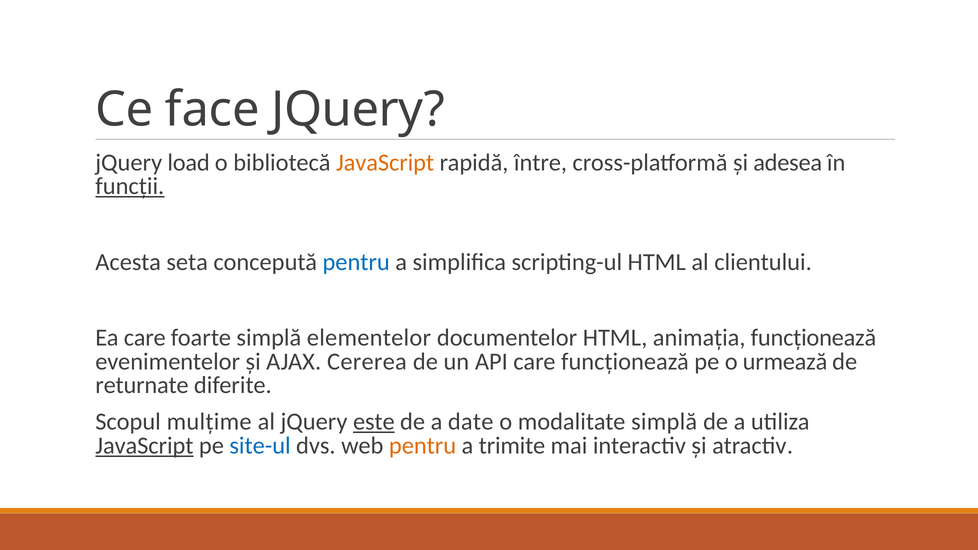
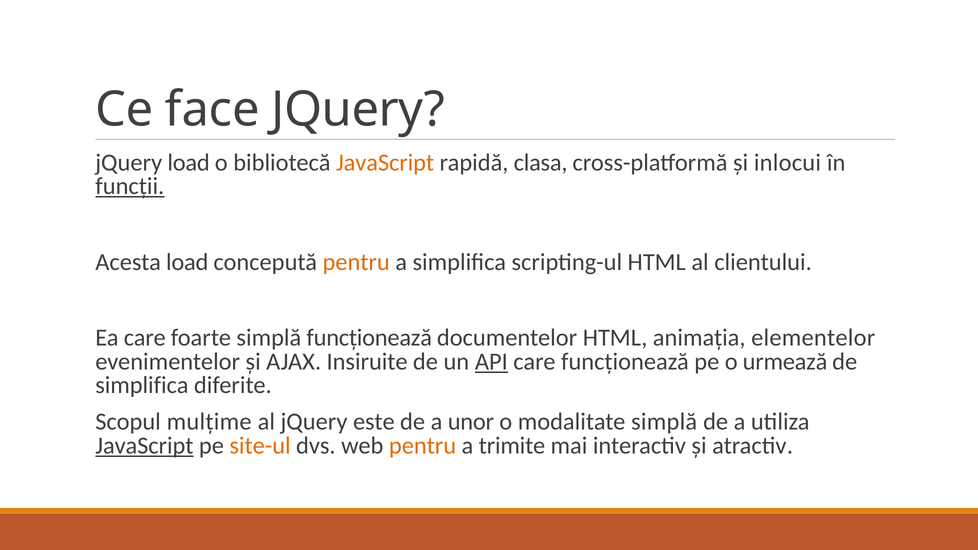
între: între -> clasa
adesea: adesea -> inlocui
Acesta seta: seta -> load
pentru at (356, 262) colour: blue -> orange
simplă elementelor: elementelor -> funcționează
animația funcționează: funcționează -> elementelor
Cererea: Cererea -> Insiruite
API underline: none -> present
returnate at (142, 385): returnate -> simplifica
este underline: present -> none
date: date -> unor
site-ul colour: blue -> orange
